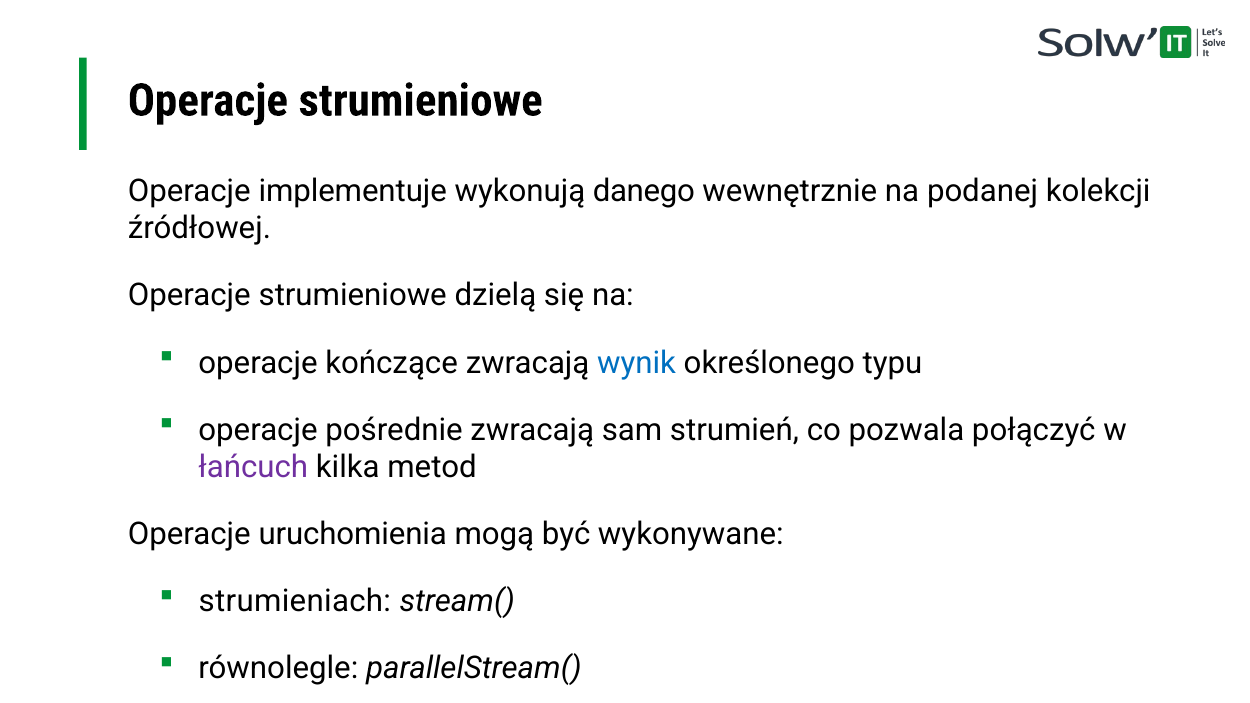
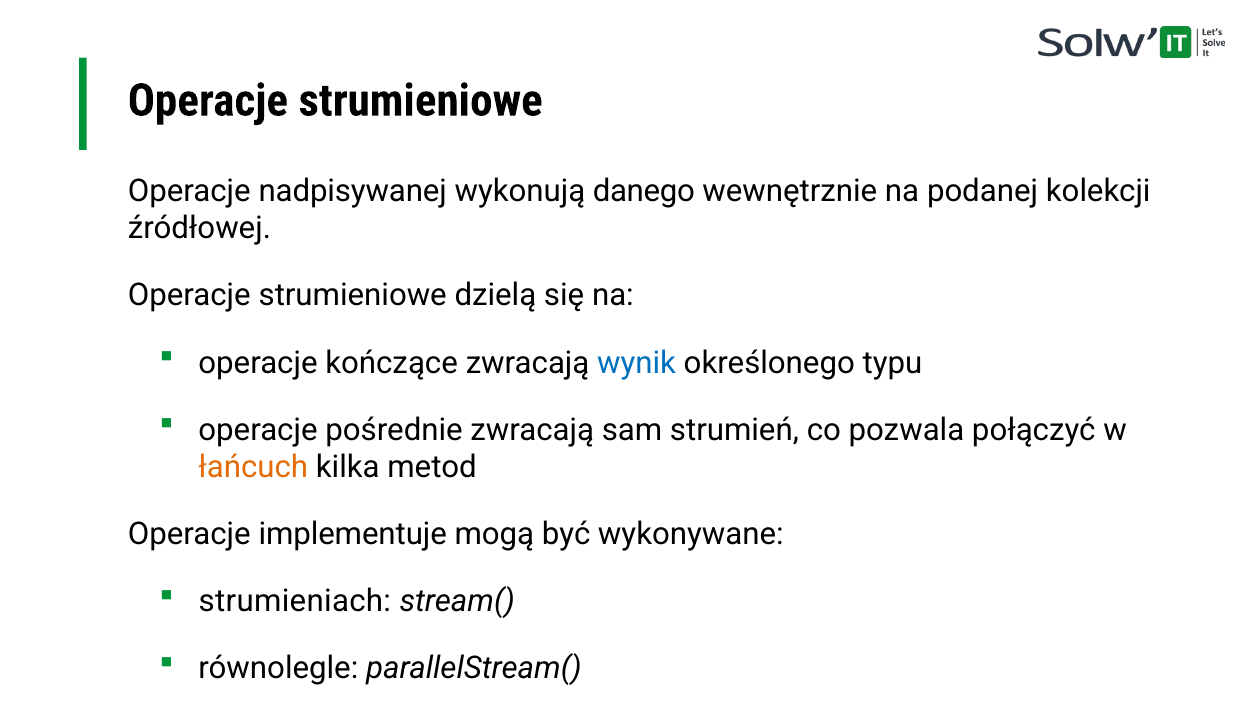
implementuje: implementuje -> nadpisywanej
łańcuch colour: purple -> orange
uruchomienia: uruchomienia -> implementuje
